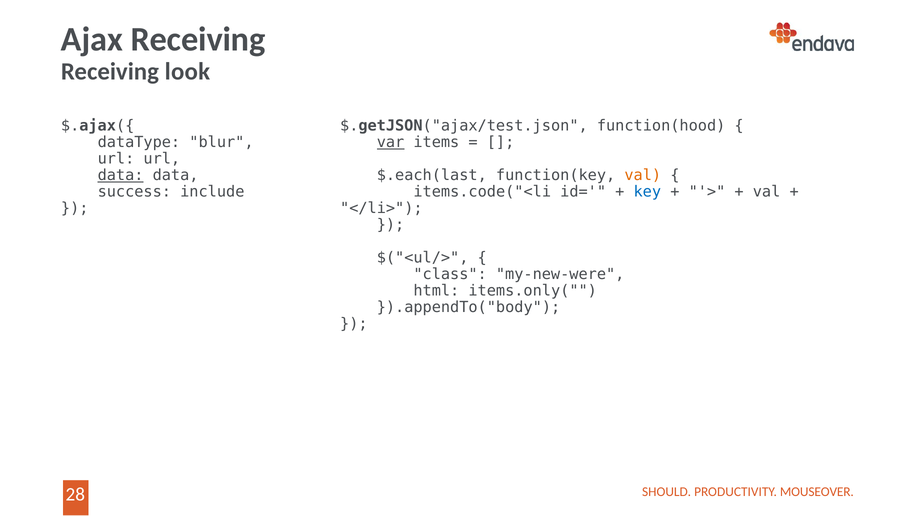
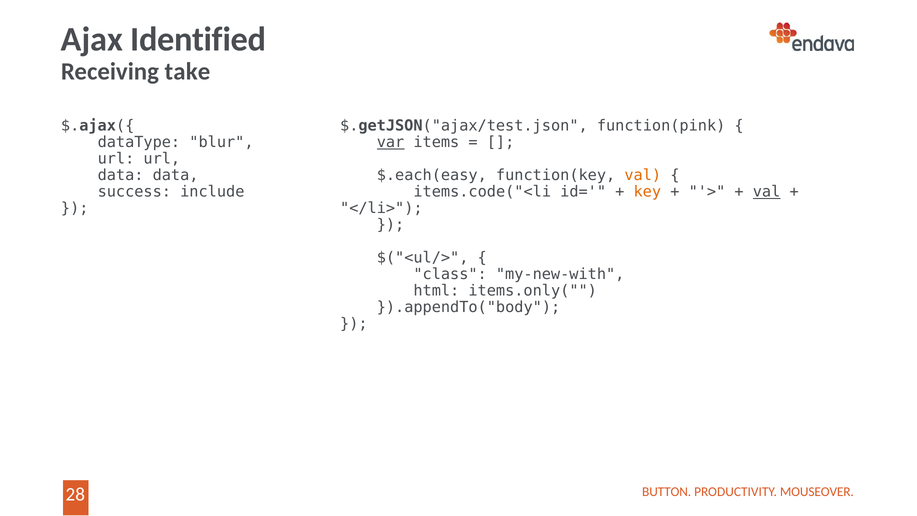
Ajax Receiving: Receiving -> Identified
look: look -> take
function(hood: function(hood -> function(pink
data at (121, 175) underline: present -> none
$.each(last: $.each(last -> $.each(easy
key colour: blue -> orange
val at (767, 192) underline: none -> present
my-new-were: my-new-were -> my-new-with
SHOULD: SHOULD -> BUTTON
